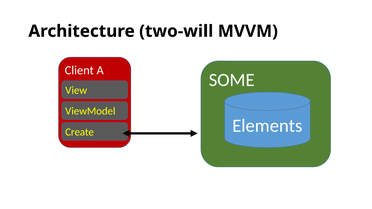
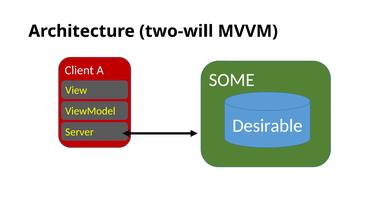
Elements: Elements -> Desirable
Create: Create -> Server
